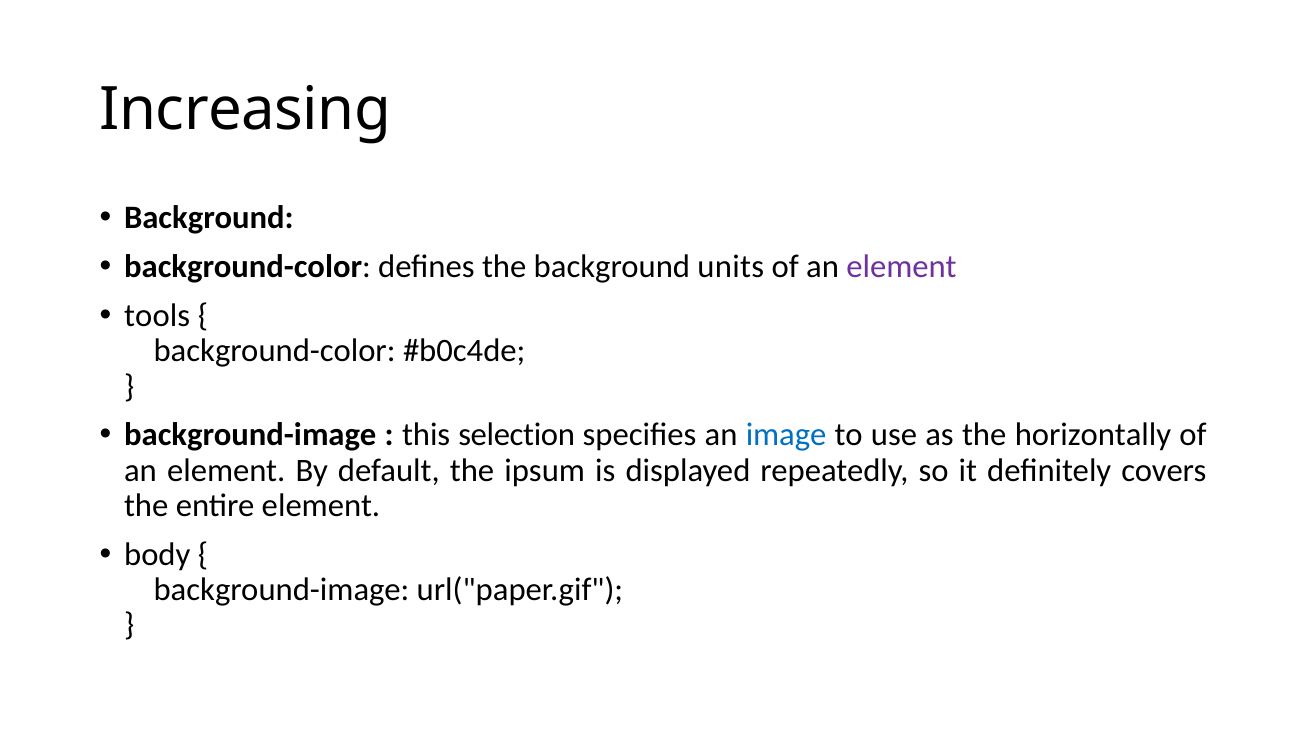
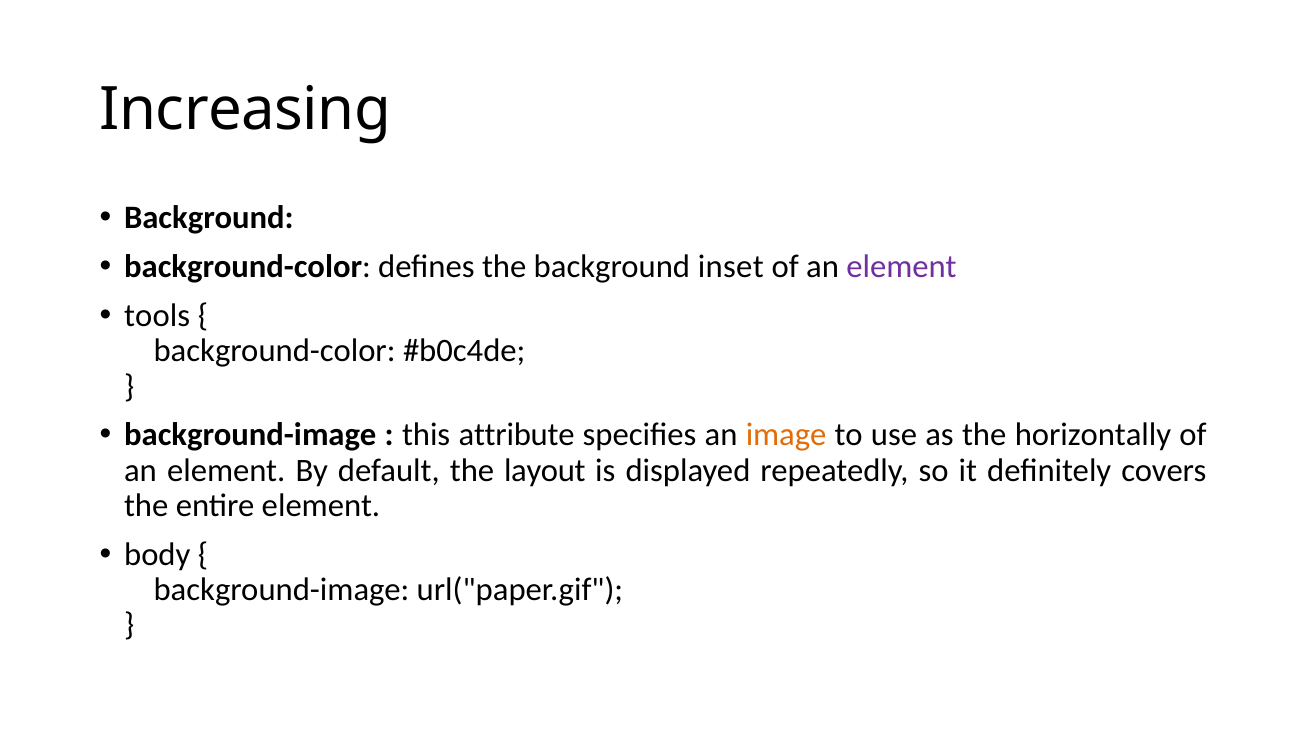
units: units -> inset
selection: selection -> attribute
image colour: blue -> orange
ipsum: ipsum -> layout
